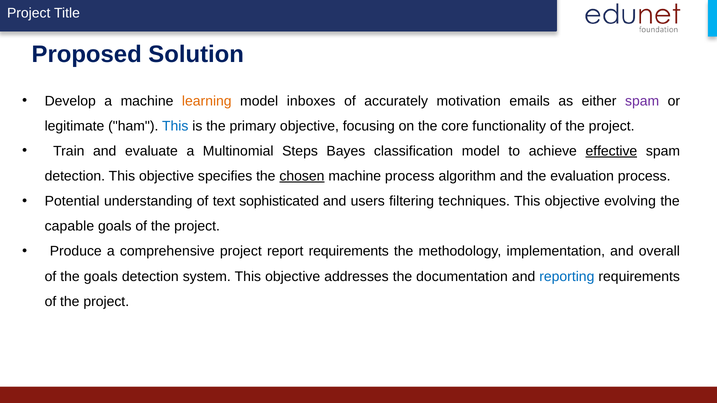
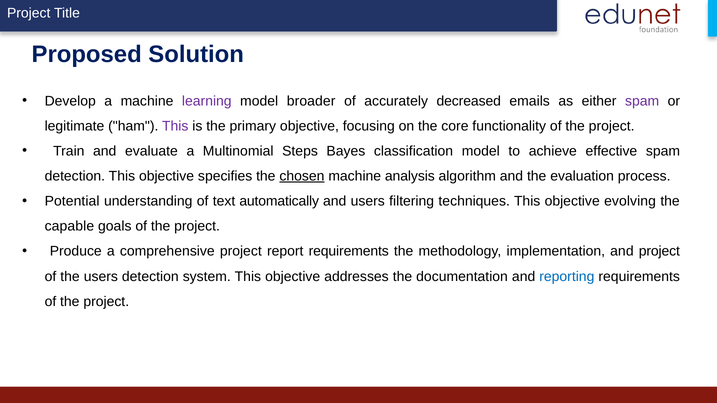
learning colour: orange -> purple
inboxes: inboxes -> broader
motivation: motivation -> decreased
This at (175, 126) colour: blue -> purple
effective underline: present -> none
machine process: process -> analysis
sophisticated: sophisticated -> automatically
and overall: overall -> project
the goals: goals -> users
